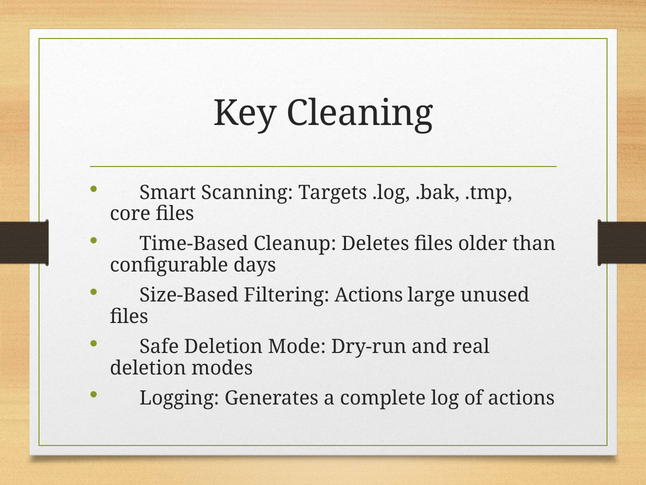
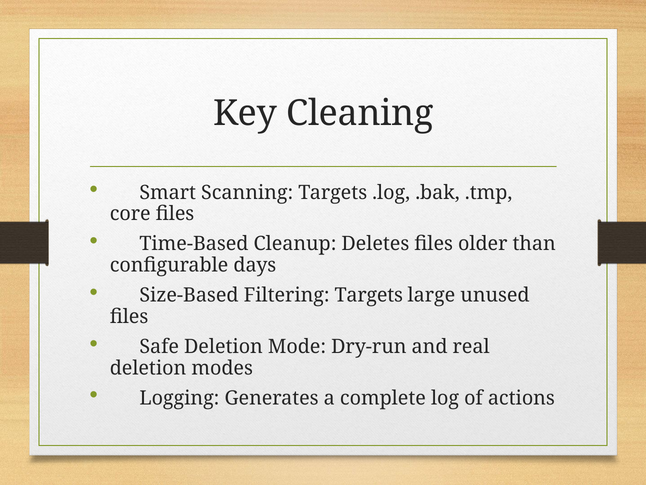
Filtering Actions: Actions -> Targets
